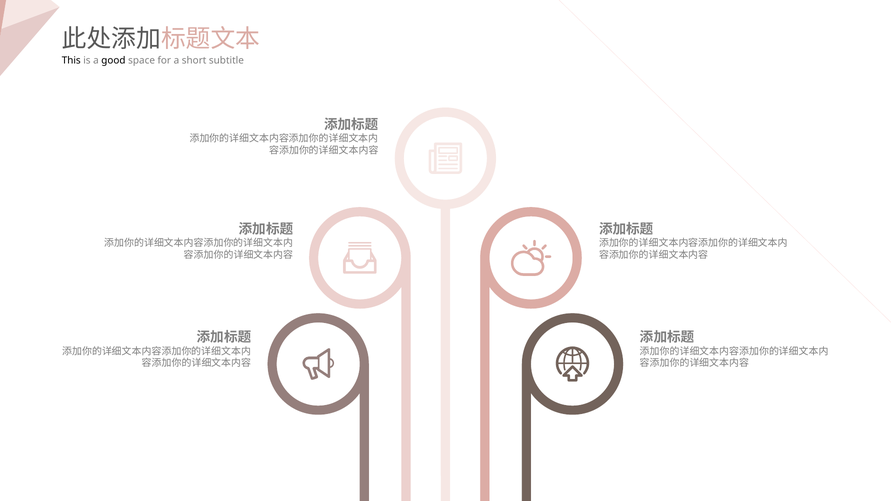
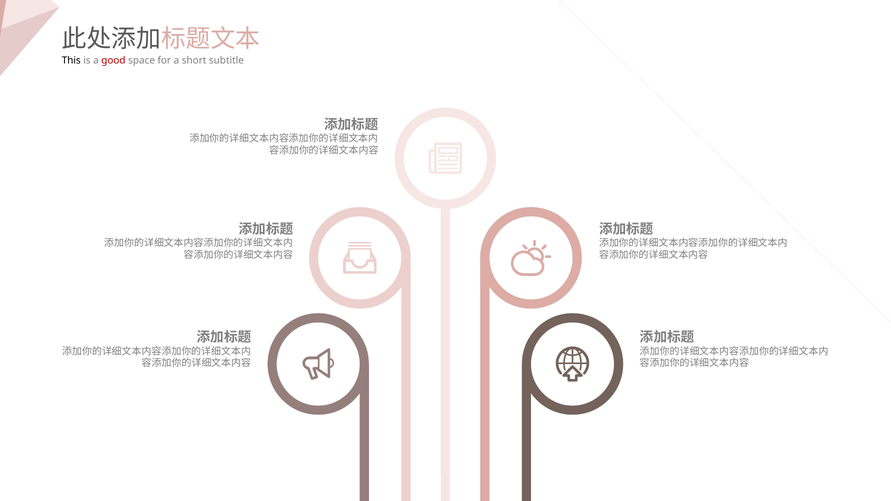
good colour: black -> red
